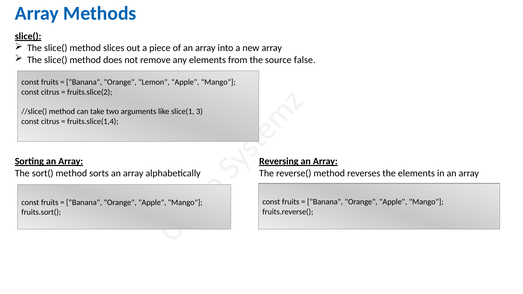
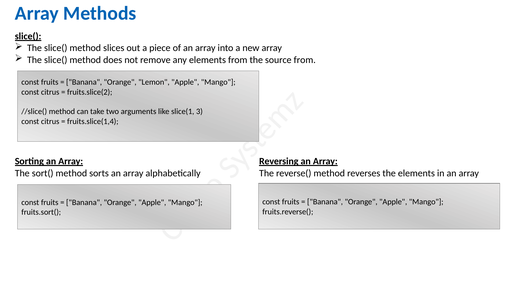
false at (305, 60): false -> from
